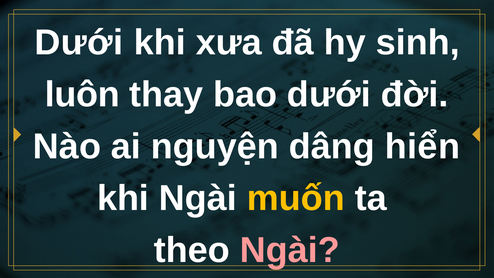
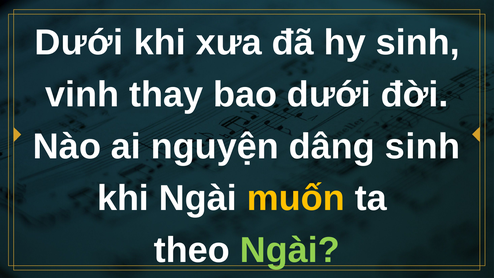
luôn: luôn -> vinh
dâng hiển: hiển -> sinh
Ngài at (290, 250) colour: pink -> light green
